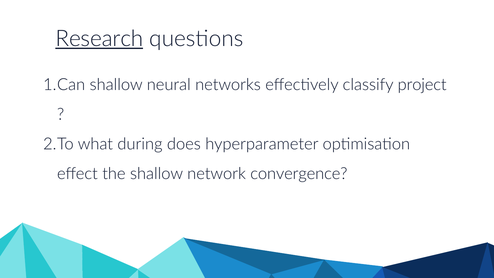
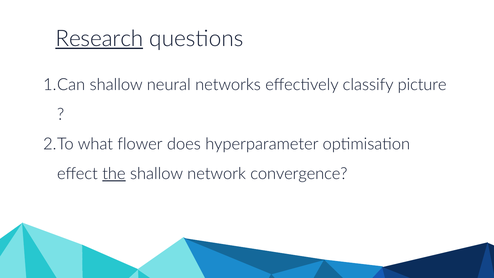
project: project -> picture
during: during -> flower
the underline: none -> present
